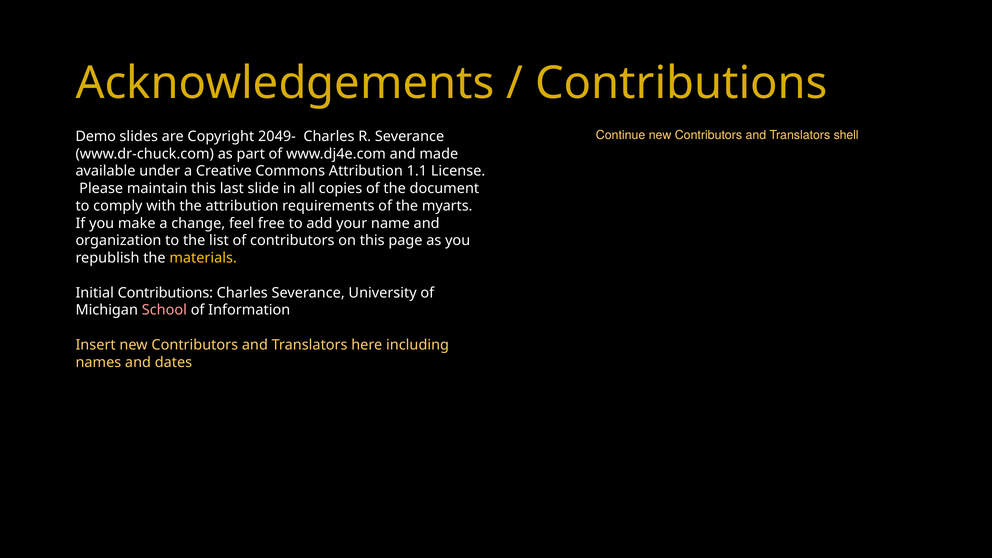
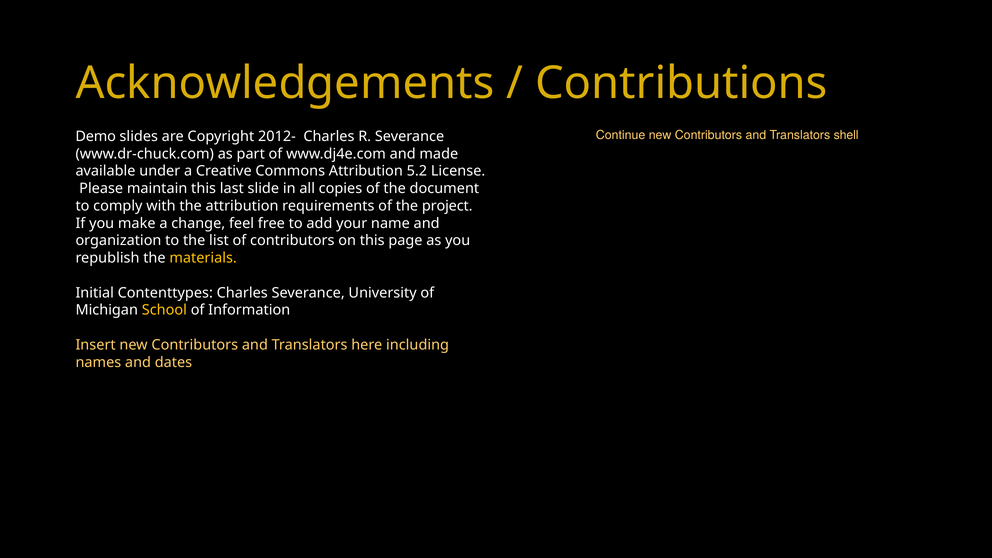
2049-: 2049- -> 2012-
1.1: 1.1 -> 5.2
myarts: myarts -> project
Initial Contributions: Contributions -> Contenttypes
School colour: pink -> yellow
